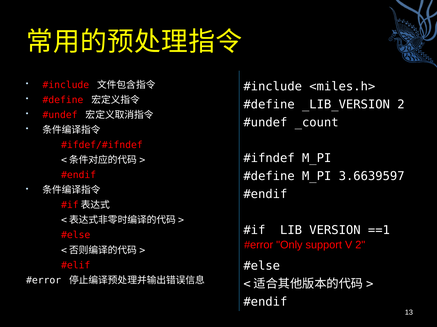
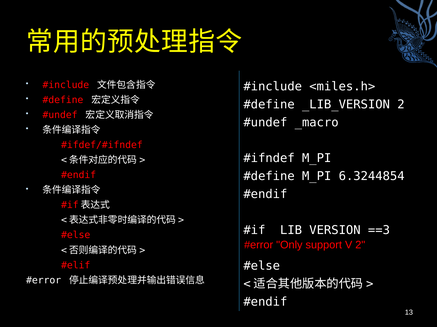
_count: _count -> _macro
3.6639597: 3.6639597 -> 6.3244854
==1: ==1 -> ==3
